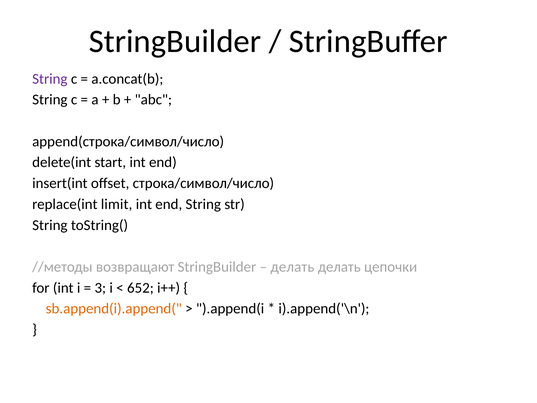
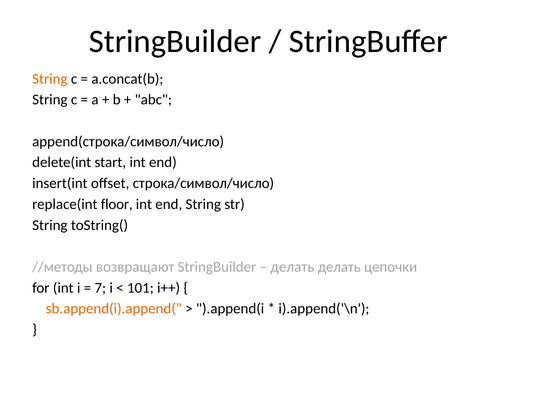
String at (50, 79) colour: purple -> orange
limit: limit -> floor
3: 3 -> 7
652: 652 -> 101
